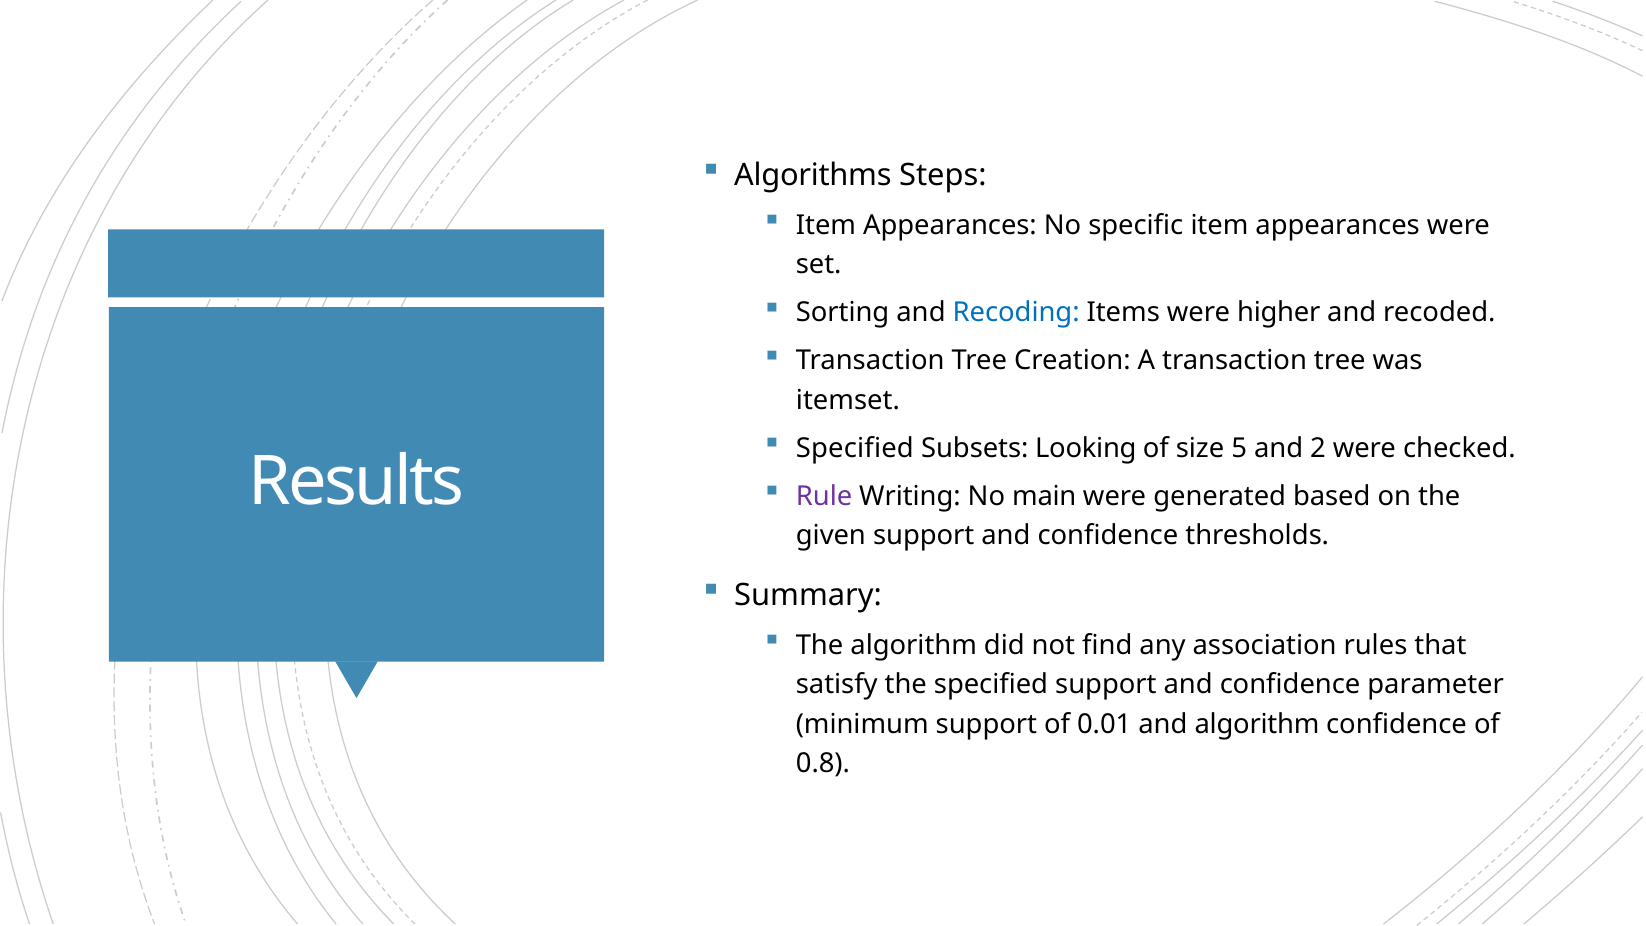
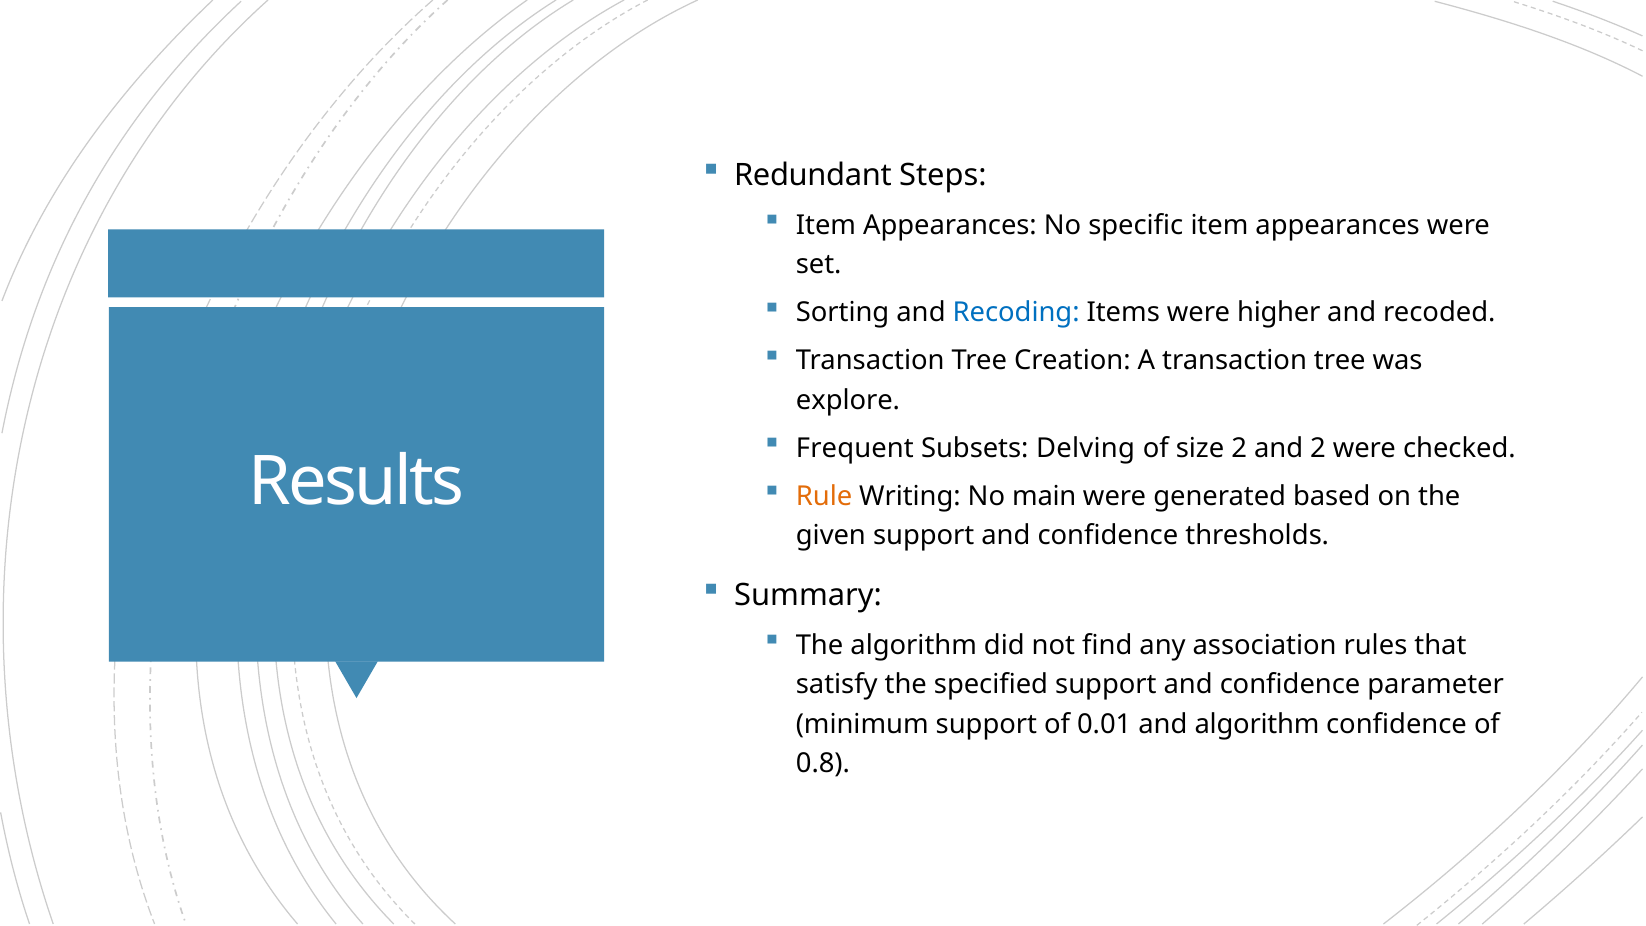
Algorithms: Algorithms -> Redundant
itemset: itemset -> explore
Specified at (855, 448): Specified -> Frequent
Looking: Looking -> Delving
size 5: 5 -> 2
Rule colour: purple -> orange
